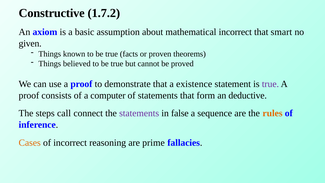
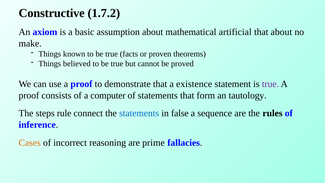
mathematical incorrect: incorrect -> artificial
that smart: smart -> about
given: given -> make
deductive: deductive -> tautology
call: call -> rule
statements at (139, 113) colour: purple -> blue
rules colour: orange -> black
